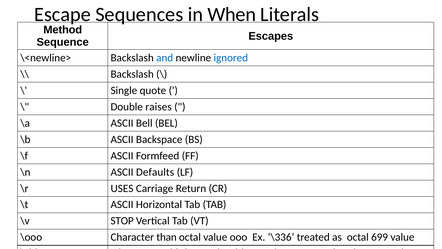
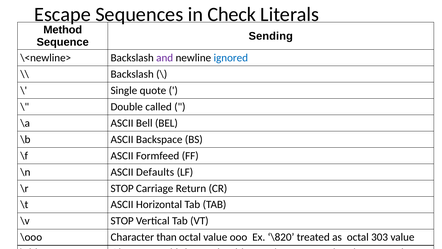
When: When -> Check
Escapes: Escapes -> Sending
and colour: blue -> purple
raises: raises -> called
\r USES: USES -> STOP
\336: \336 -> \820
699: 699 -> 303
